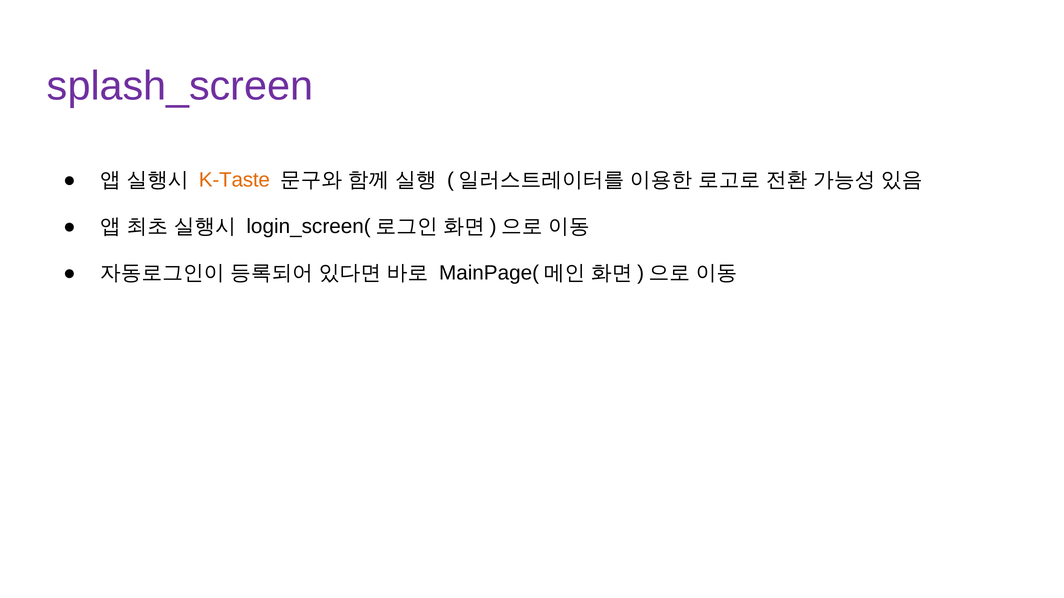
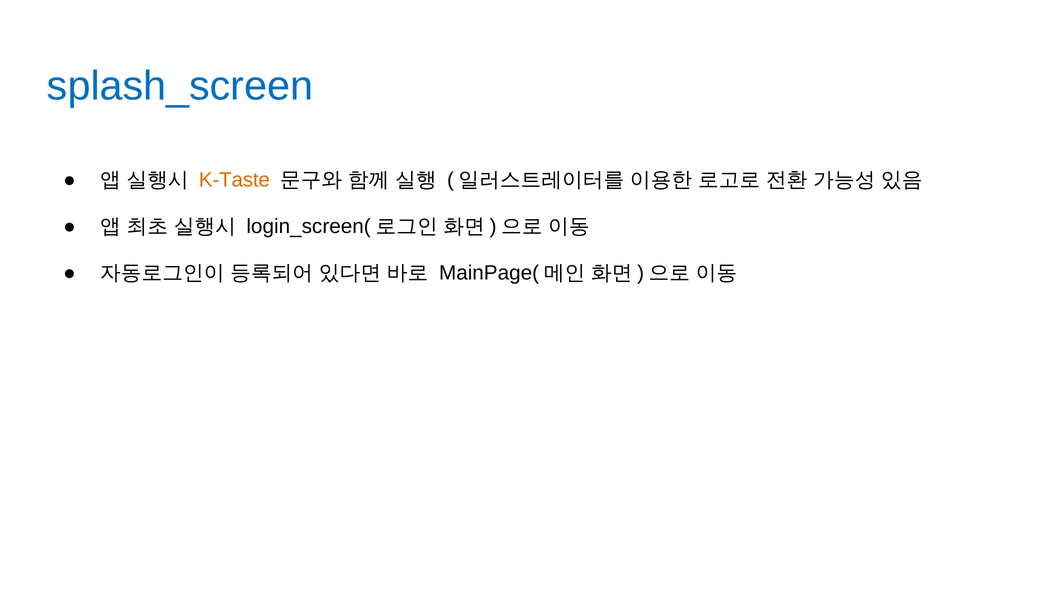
splash_screen colour: purple -> blue
